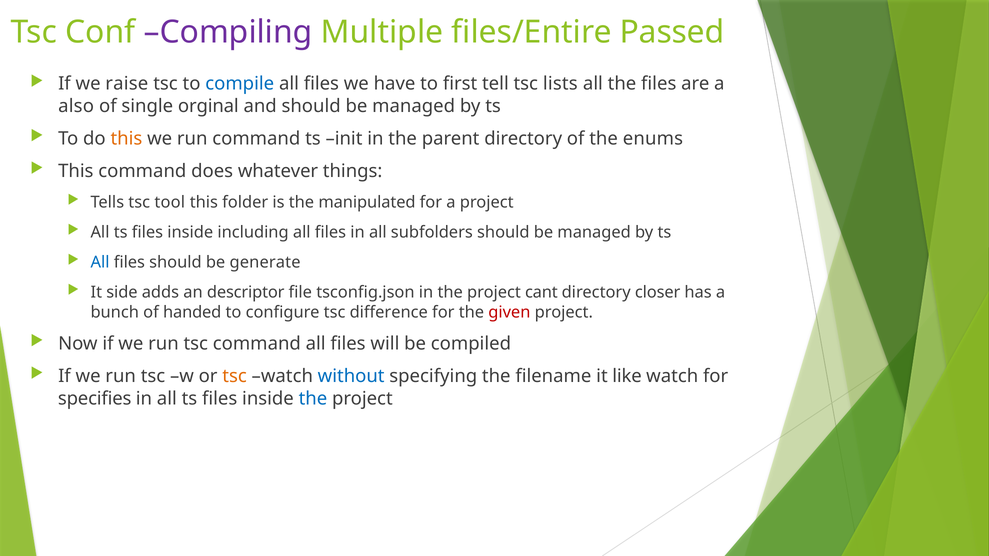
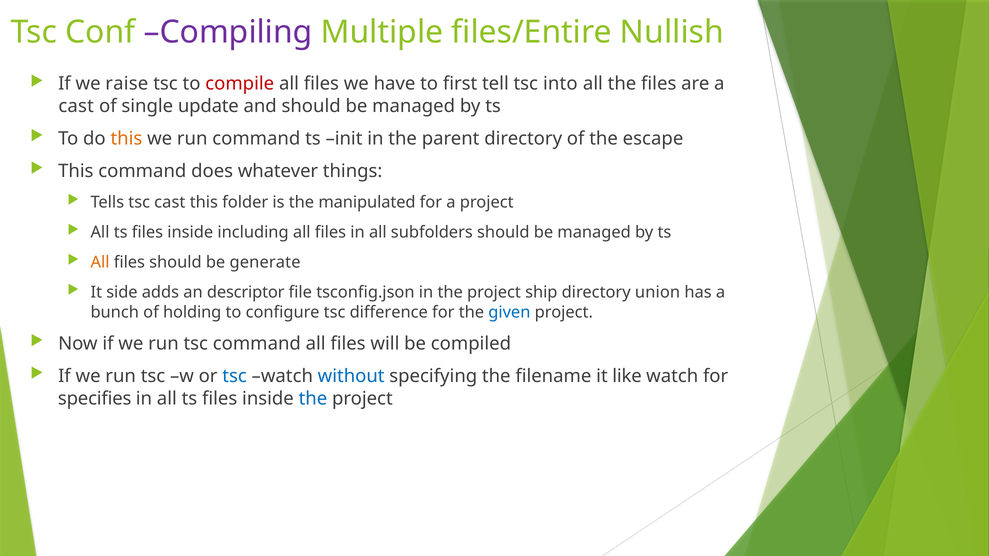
Passed: Passed -> Nullish
compile colour: blue -> red
lists: lists -> into
also at (76, 106): also -> cast
orginal: orginal -> update
enums: enums -> escape
tsc tool: tool -> cast
All at (100, 263) colour: blue -> orange
cant: cant -> ship
closer: closer -> union
handed: handed -> holding
given colour: red -> blue
tsc at (235, 376) colour: orange -> blue
